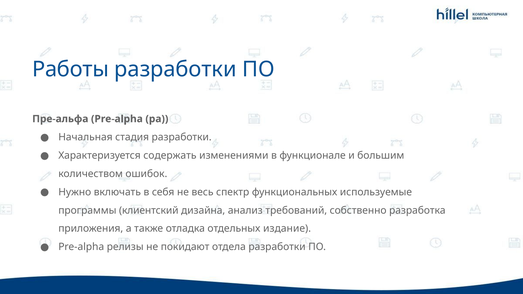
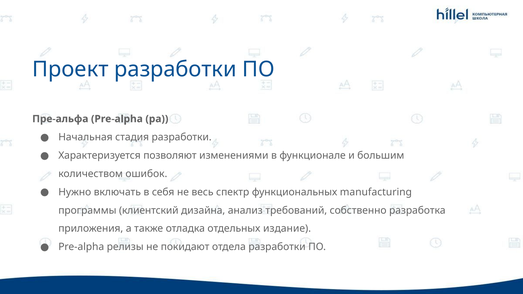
Работы: Работы -> Проект
содержать: содержать -> позволяют
используемые: используемые -> manufacturing
